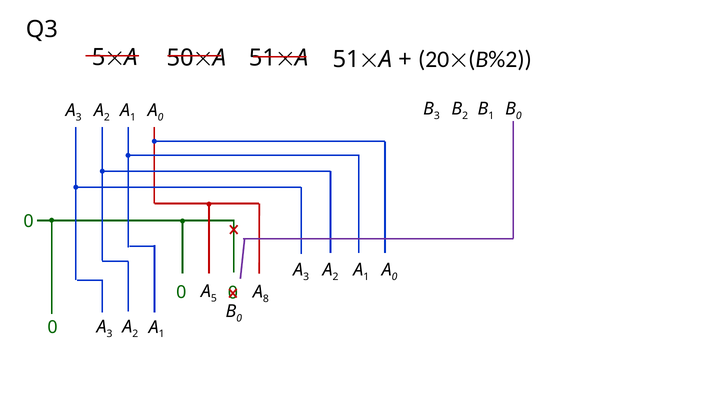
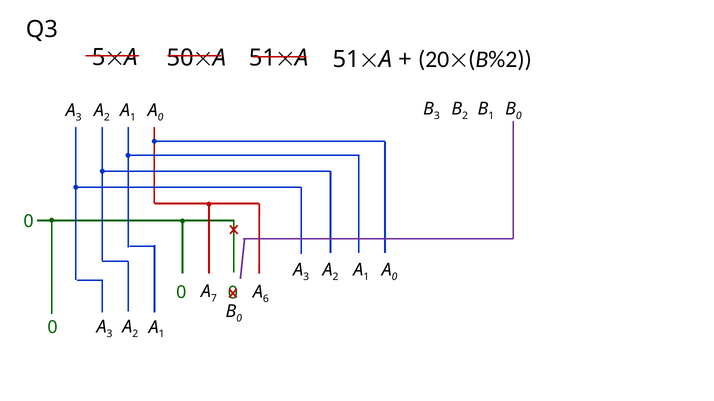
5 at (214, 299): 5 -> 7
8: 8 -> 6
